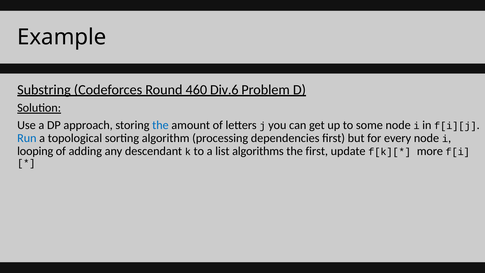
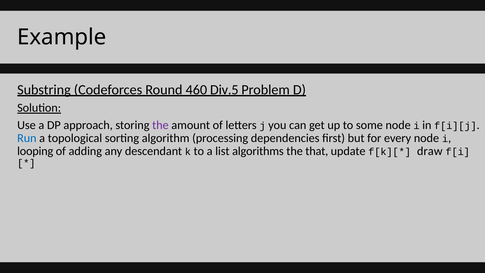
Div.6: Div.6 -> Div.5
the at (160, 125) colour: blue -> purple
the first: first -> that
more: more -> draw
